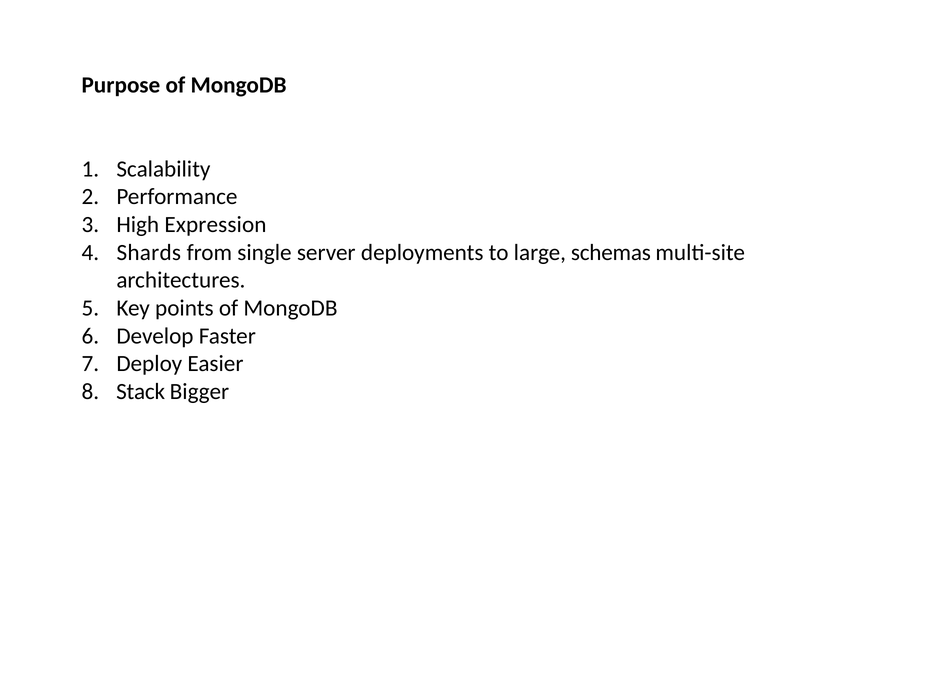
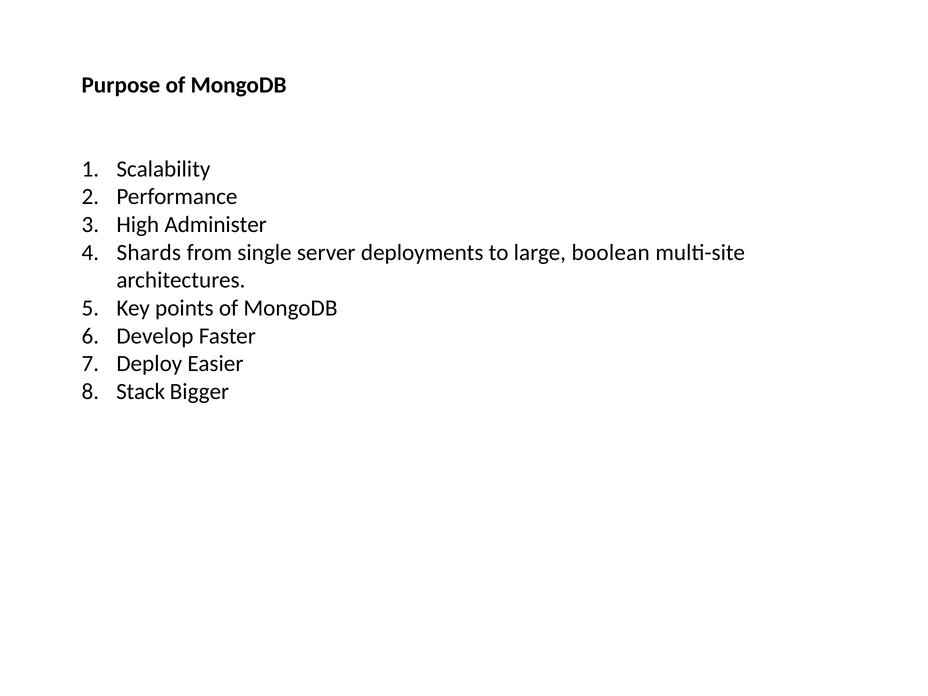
Expression: Expression -> Administer
schemas: schemas -> boolean
